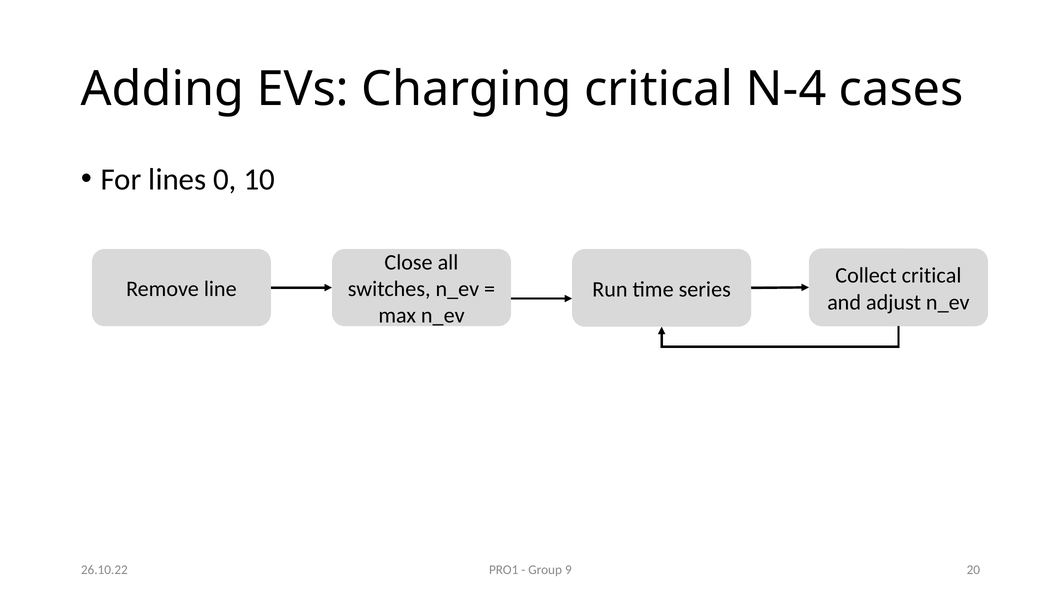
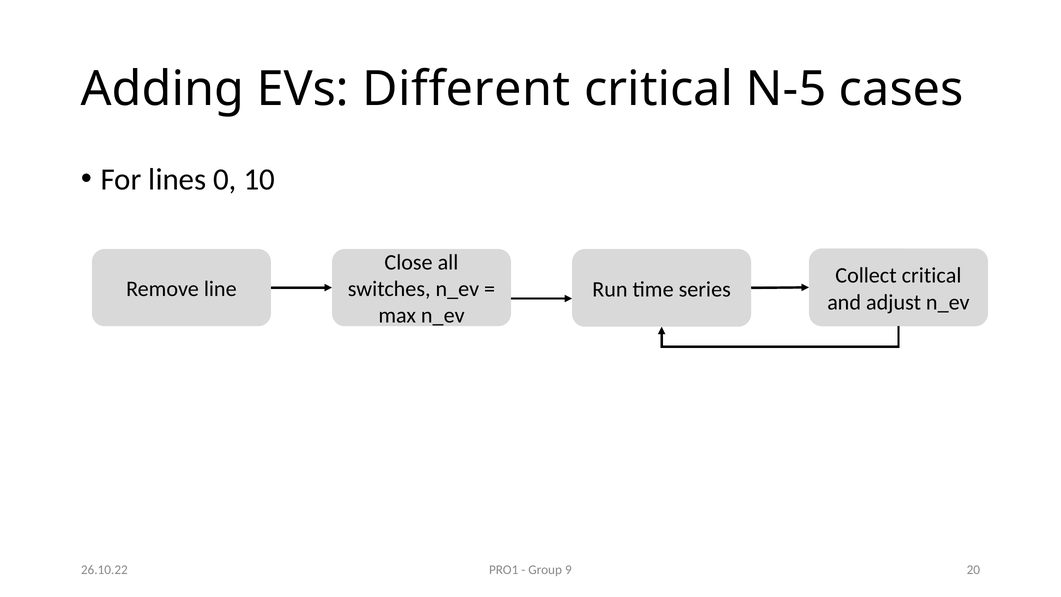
Charging: Charging -> Different
N-4: N-4 -> N-5
